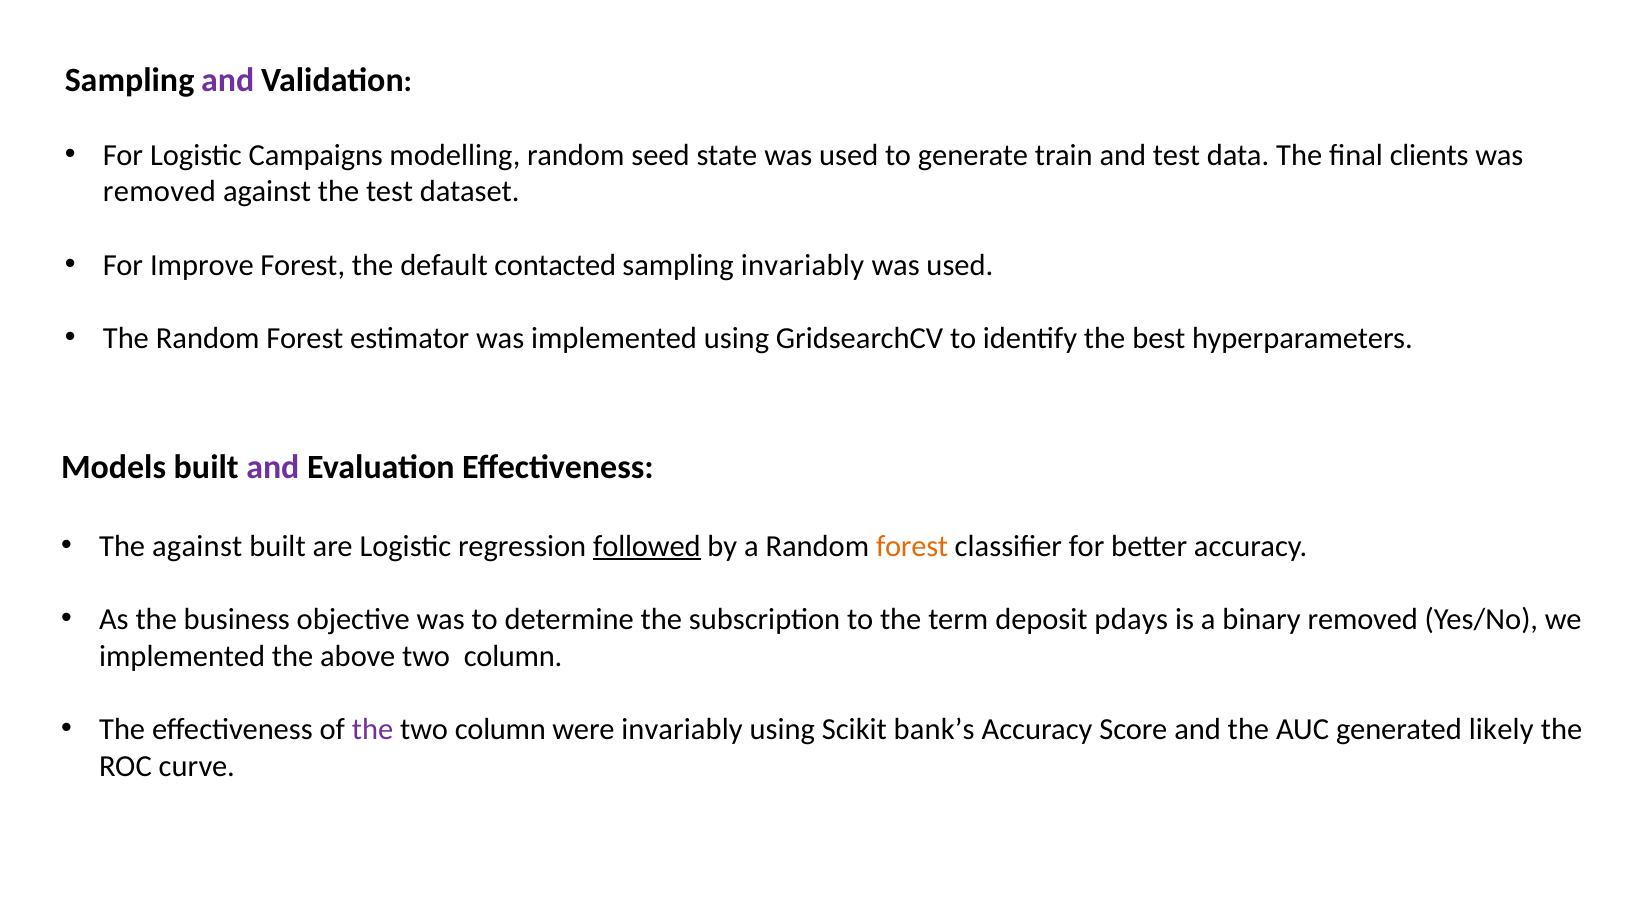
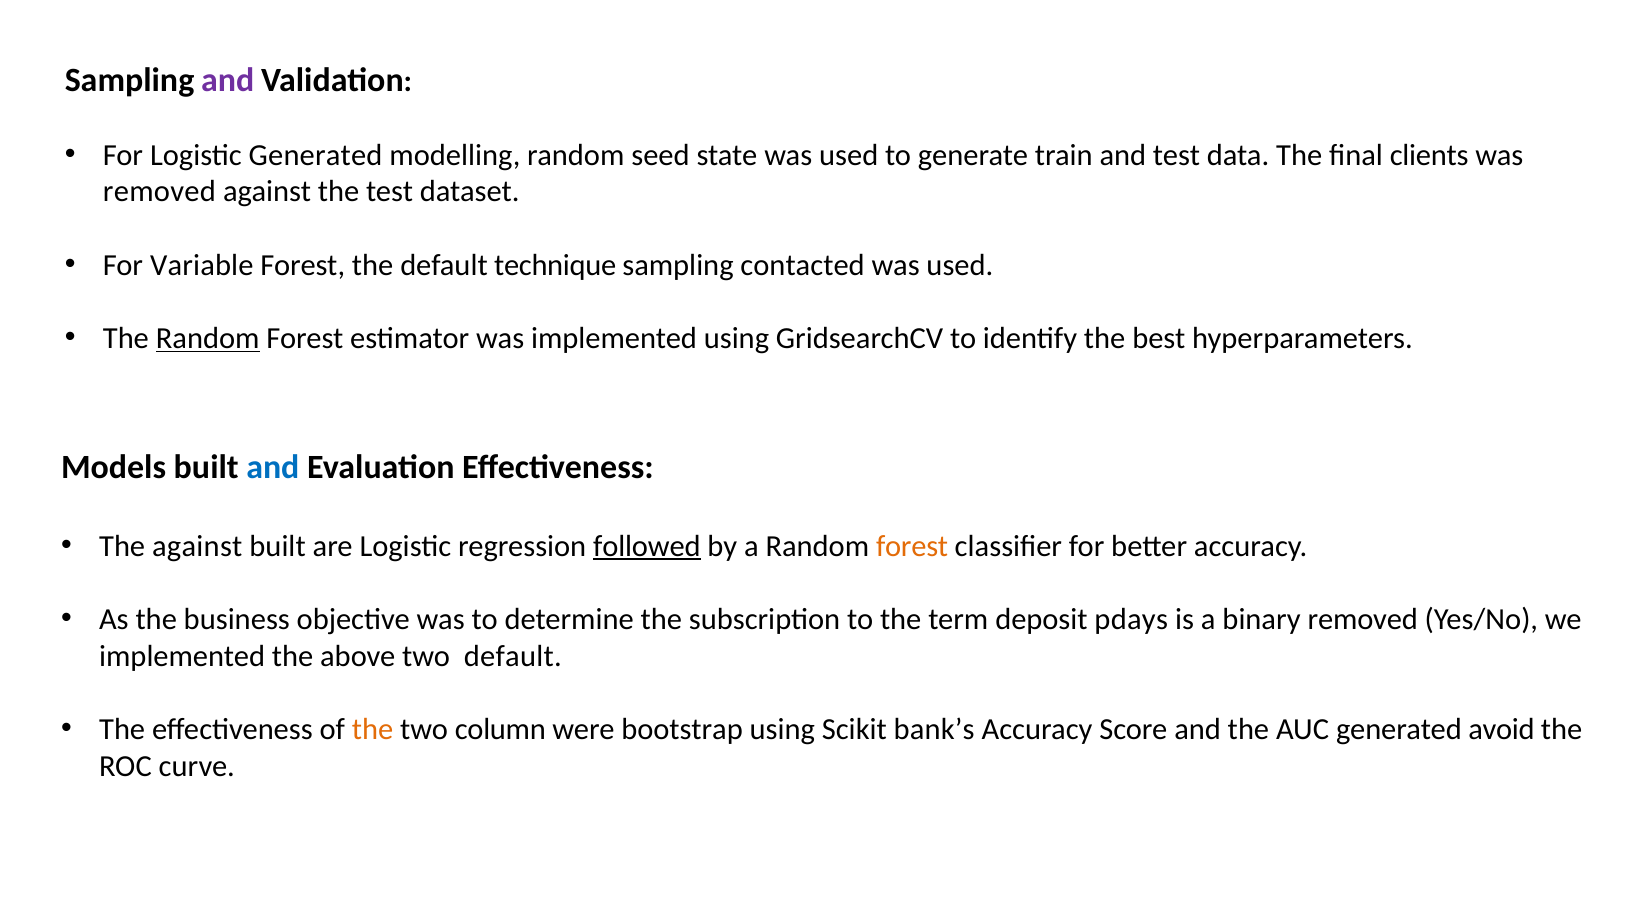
Logistic Campaigns: Campaigns -> Generated
Improve: Improve -> Variable
contacted: contacted -> technique
sampling invariably: invariably -> contacted
Random at (208, 338) underline: none -> present
and at (273, 467) colour: purple -> blue
above two column: column -> default
the at (373, 729) colour: purple -> orange
were invariably: invariably -> bootstrap
likely: likely -> avoid
